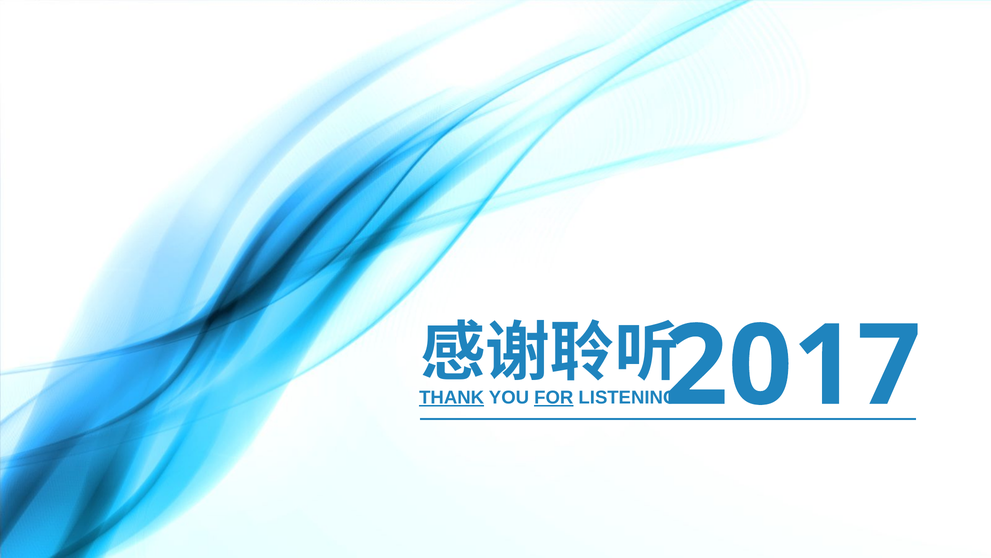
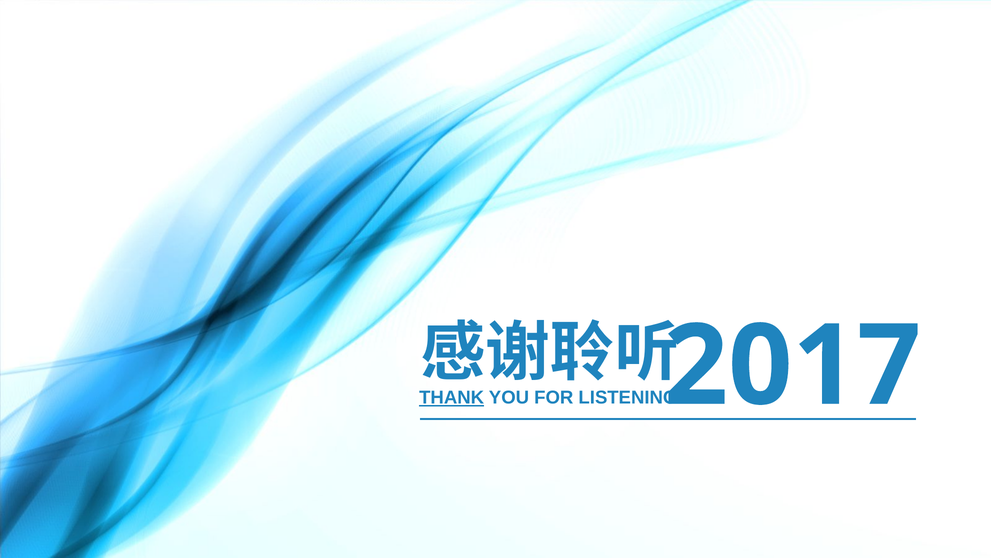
FOR underline: present -> none
